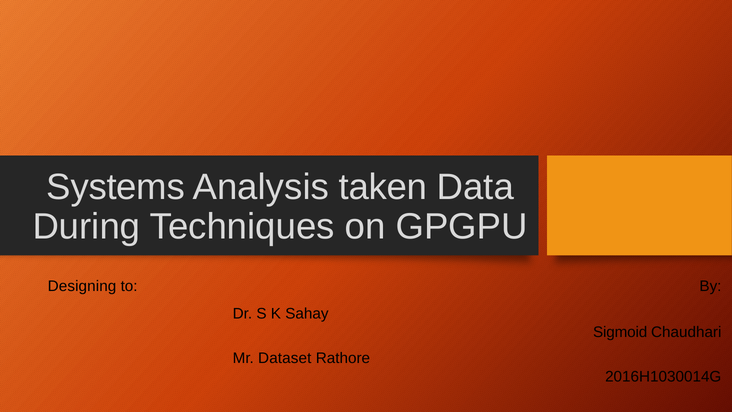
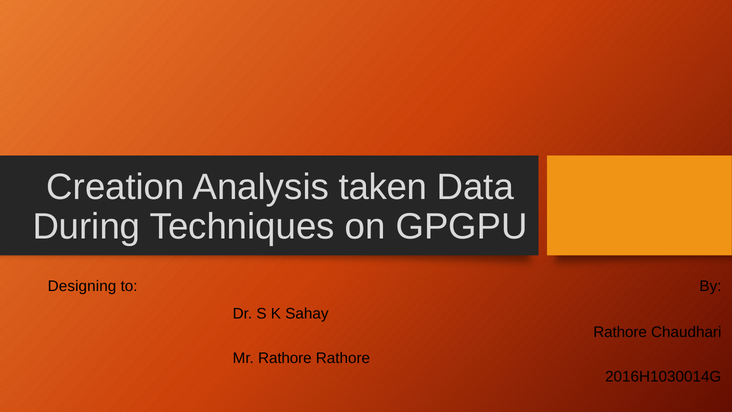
Systems: Systems -> Creation
Sigmoid at (620, 332): Sigmoid -> Rathore
Mr Dataset: Dataset -> Rathore
